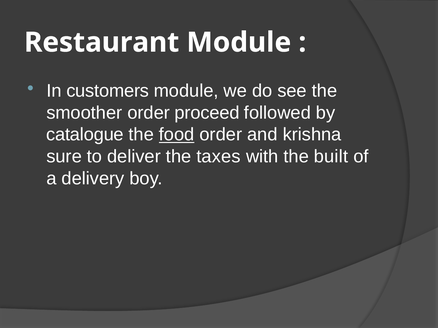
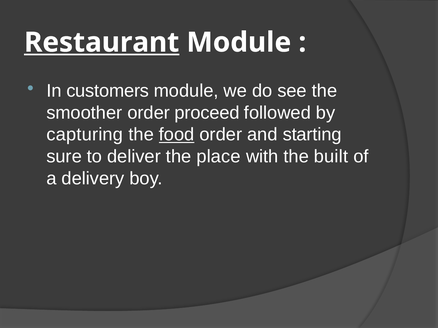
Restaurant underline: none -> present
catalogue: catalogue -> capturing
krishna: krishna -> starting
taxes: taxes -> place
